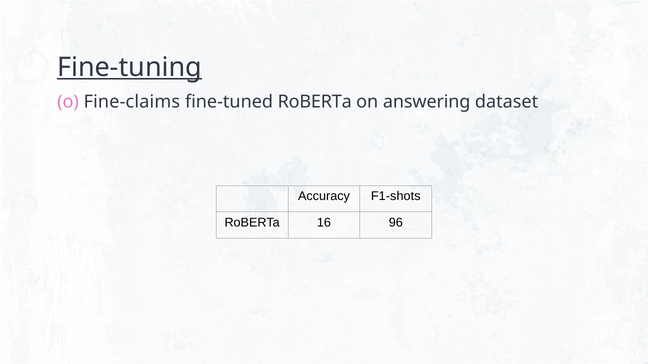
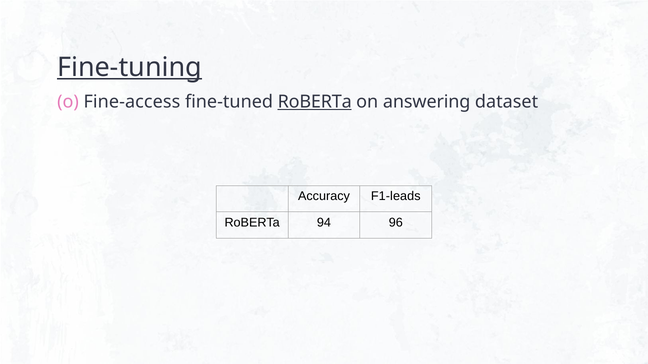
Fine-claims: Fine-claims -> Fine-access
RoBERTa at (315, 102) underline: none -> present
F1-shots: F1-shots -> F1-leads
16: 16 -> 94
